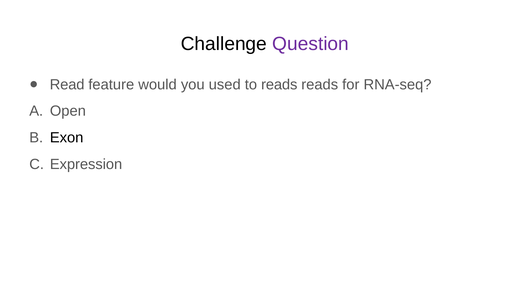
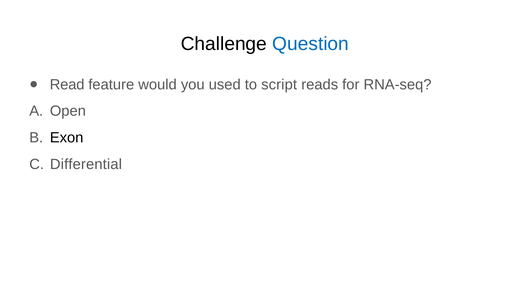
Question colour: purple -> blue
to reads: reads -> script
Expression: Expression -> Differential
